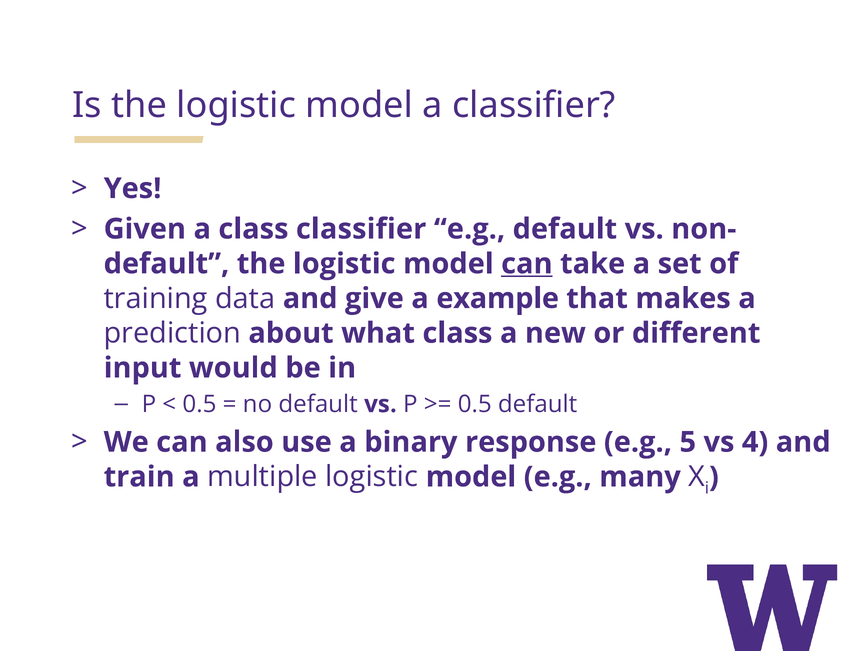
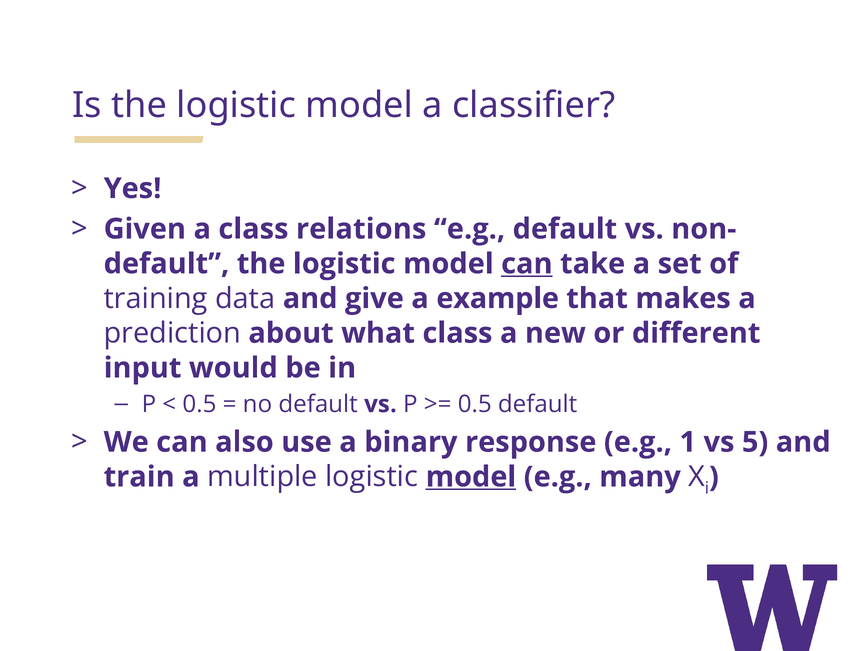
class classifier: classifier -> relations
5: 5 -> 1
4: 4 -> 5
model at (471, 477) underline: none -> present
